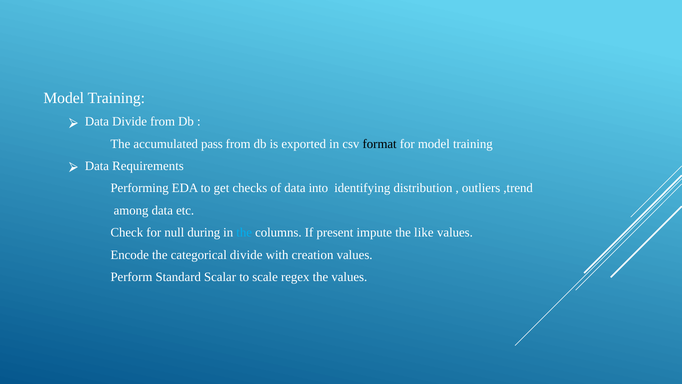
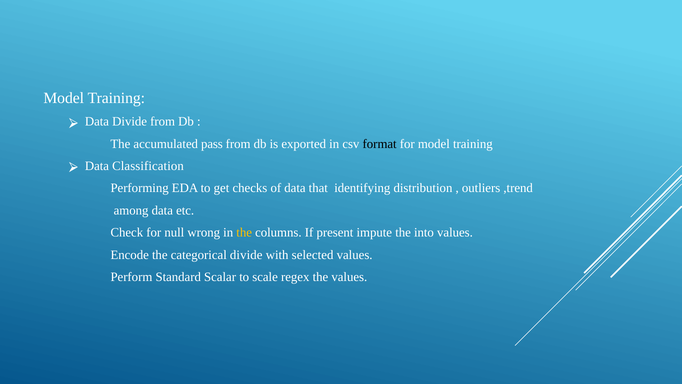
Requirements: Requirements -> Classification
into: into -> that
during: during -> wrong
the at (244, 232) colour: light blue -> yellow
like: like -> into
creation: creation -> selected
